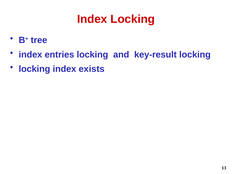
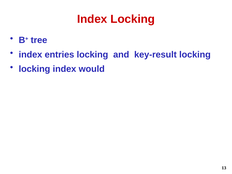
exists: exists -> would
